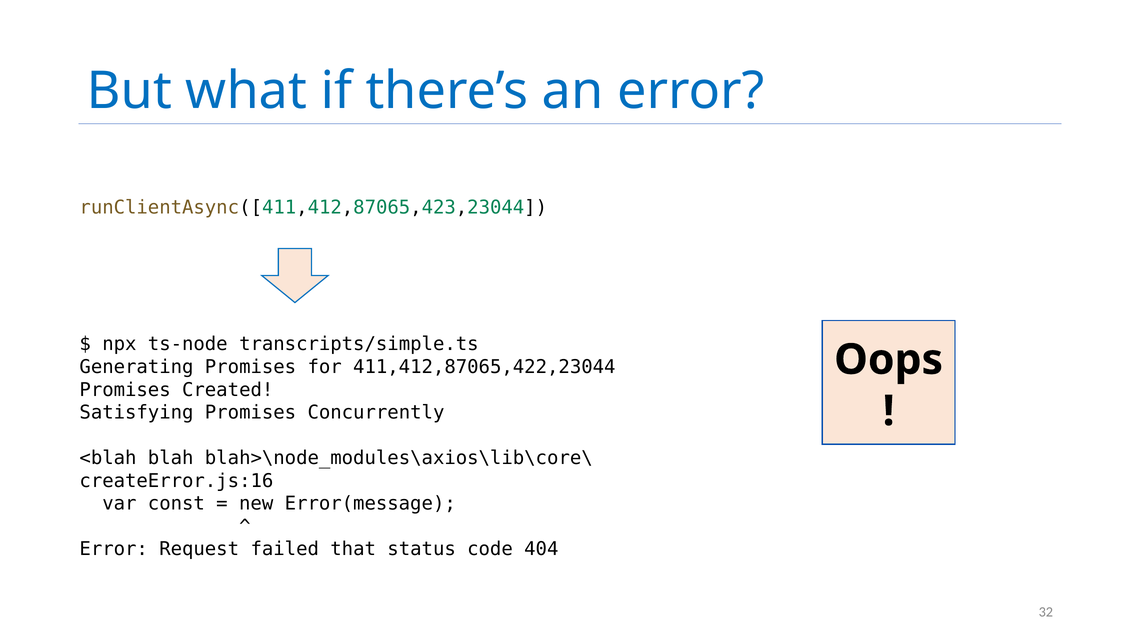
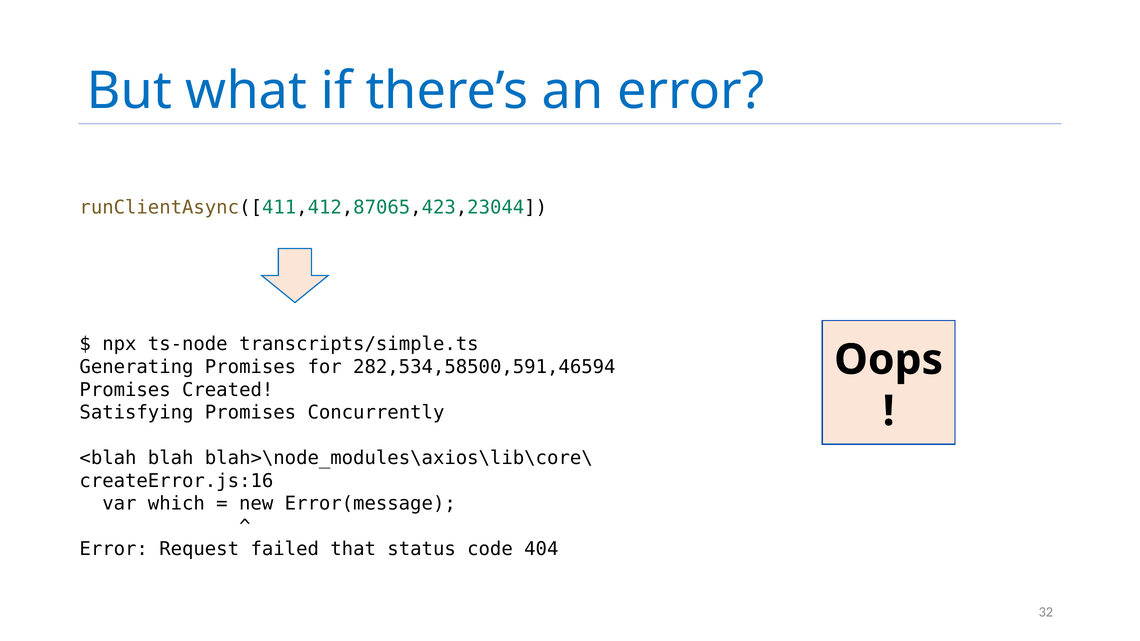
411,412,87065,422,23044: 411,412,87065,422,23044 -> 282,534,58500,591,46594
const: const -> which
